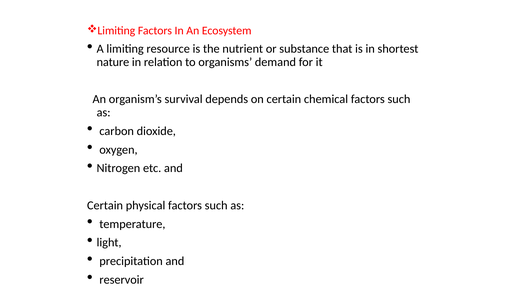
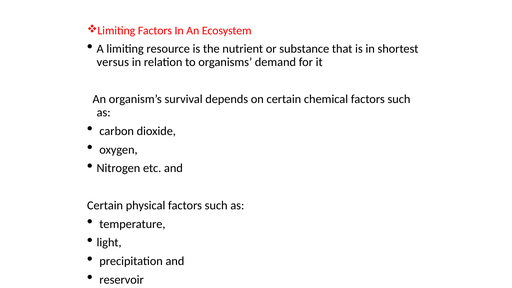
nature: nature -> versus
